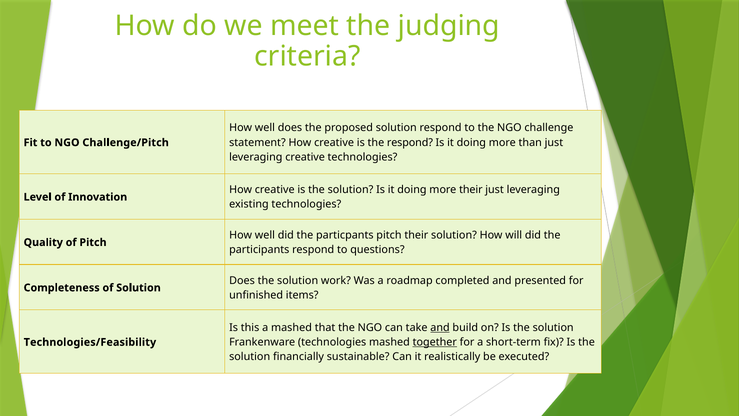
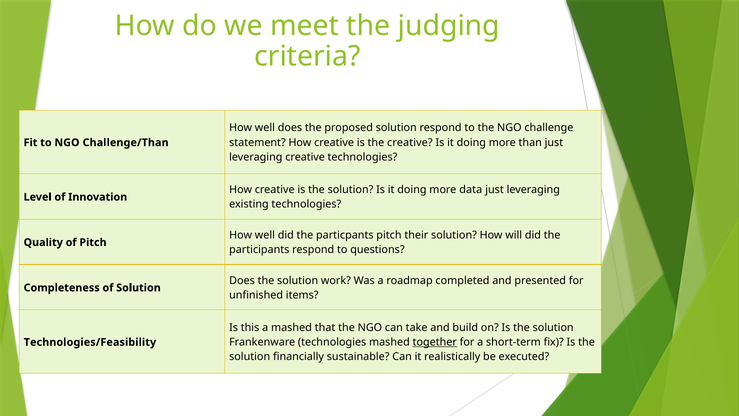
the respond: respond -> creative
Challenge/Pitch: Challenge/Pitch -> Challenge/Than
more their: their -> data
and at (440, 327) underline: present -> none
